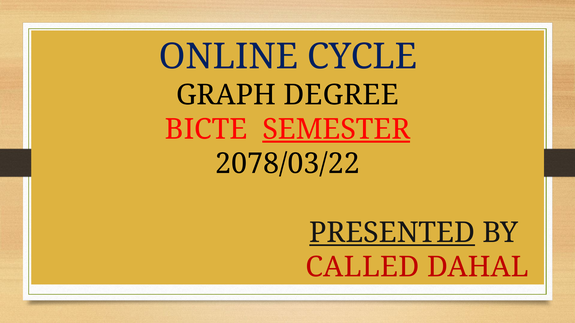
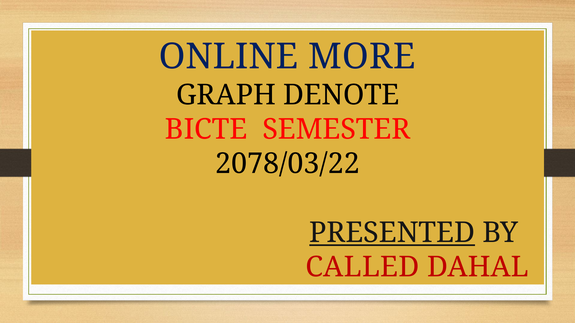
CYCLE: CYCLE -> MORE
DEGREE: DEGREE -> DENOTE
SEMESTER underline: present -> none
